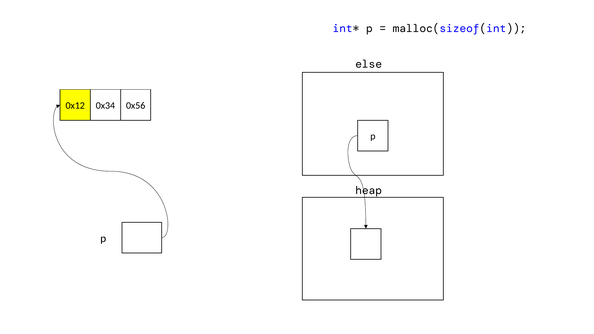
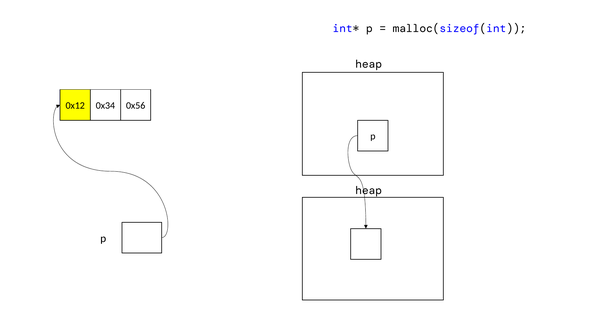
else at (369, 64): else -> heap
